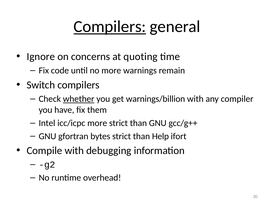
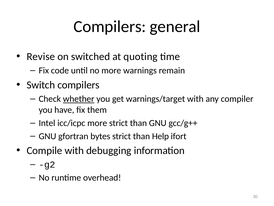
Compilers at (110, 27) underline: present -> none
Ignore: Ignore -> Revise
concerns: concerns -> switched
warnings/billion: warnings/billion -> warnings/target
